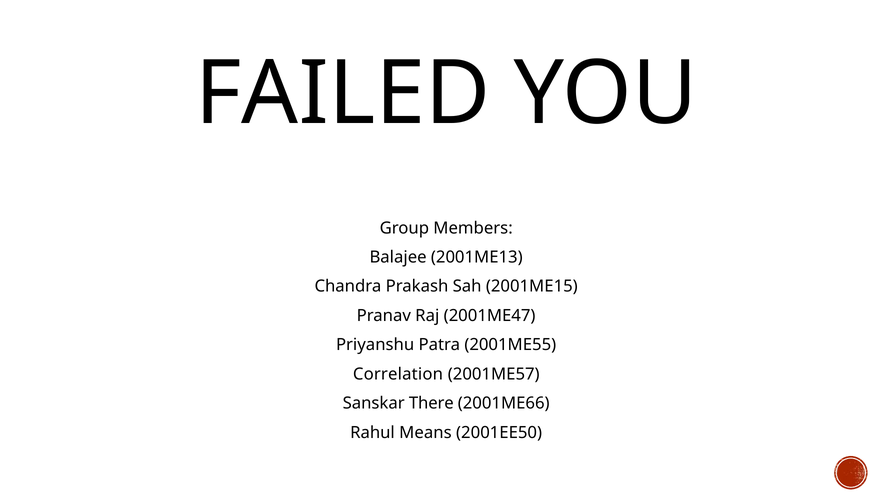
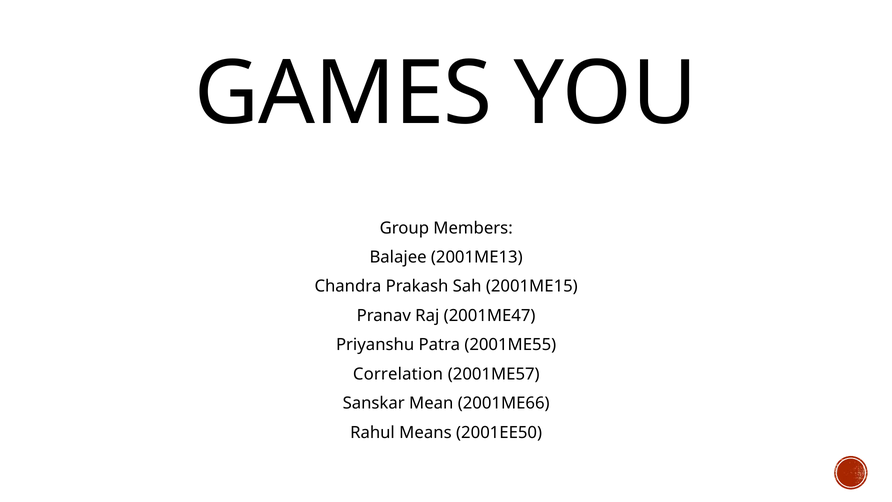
FAILED: FAILED -> GAMES
There: There -> Mean
